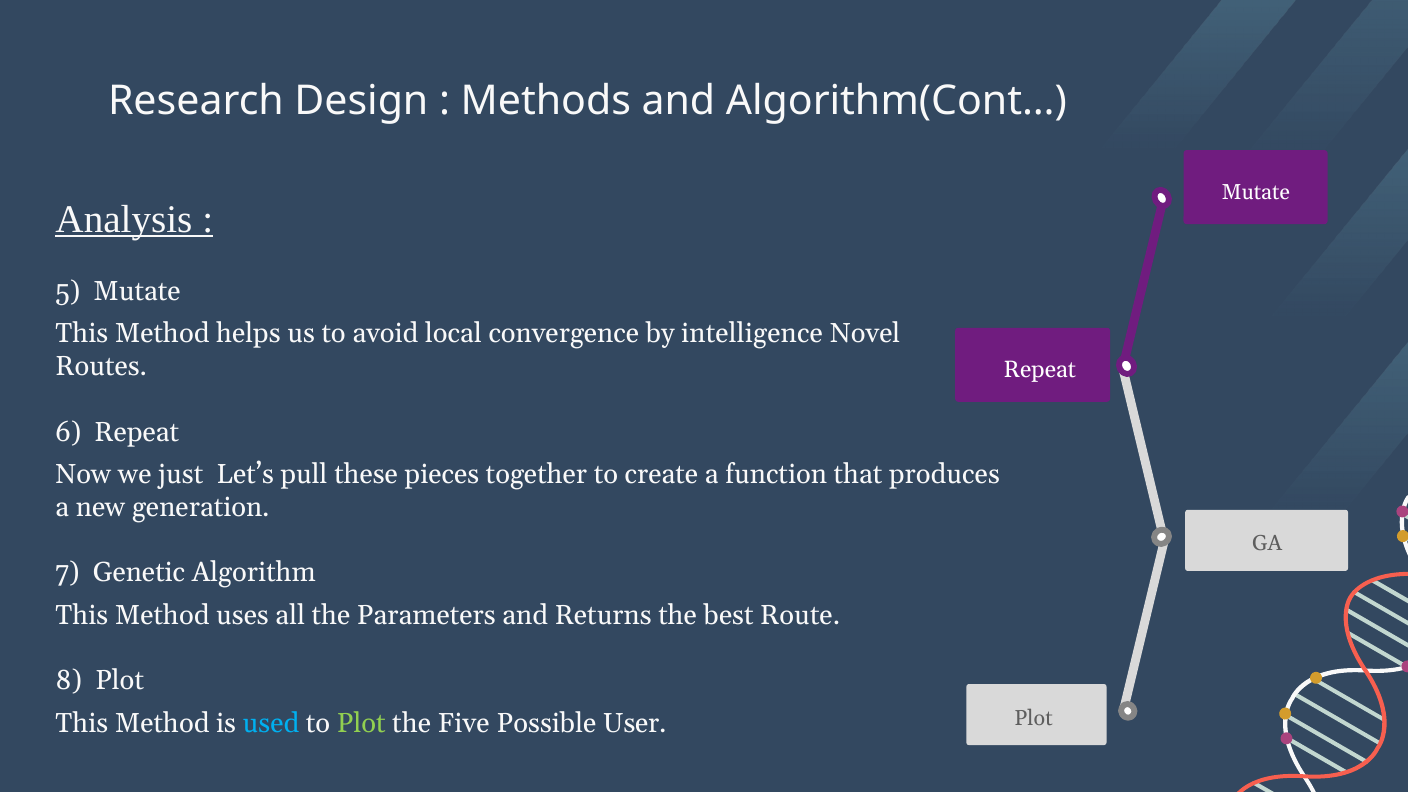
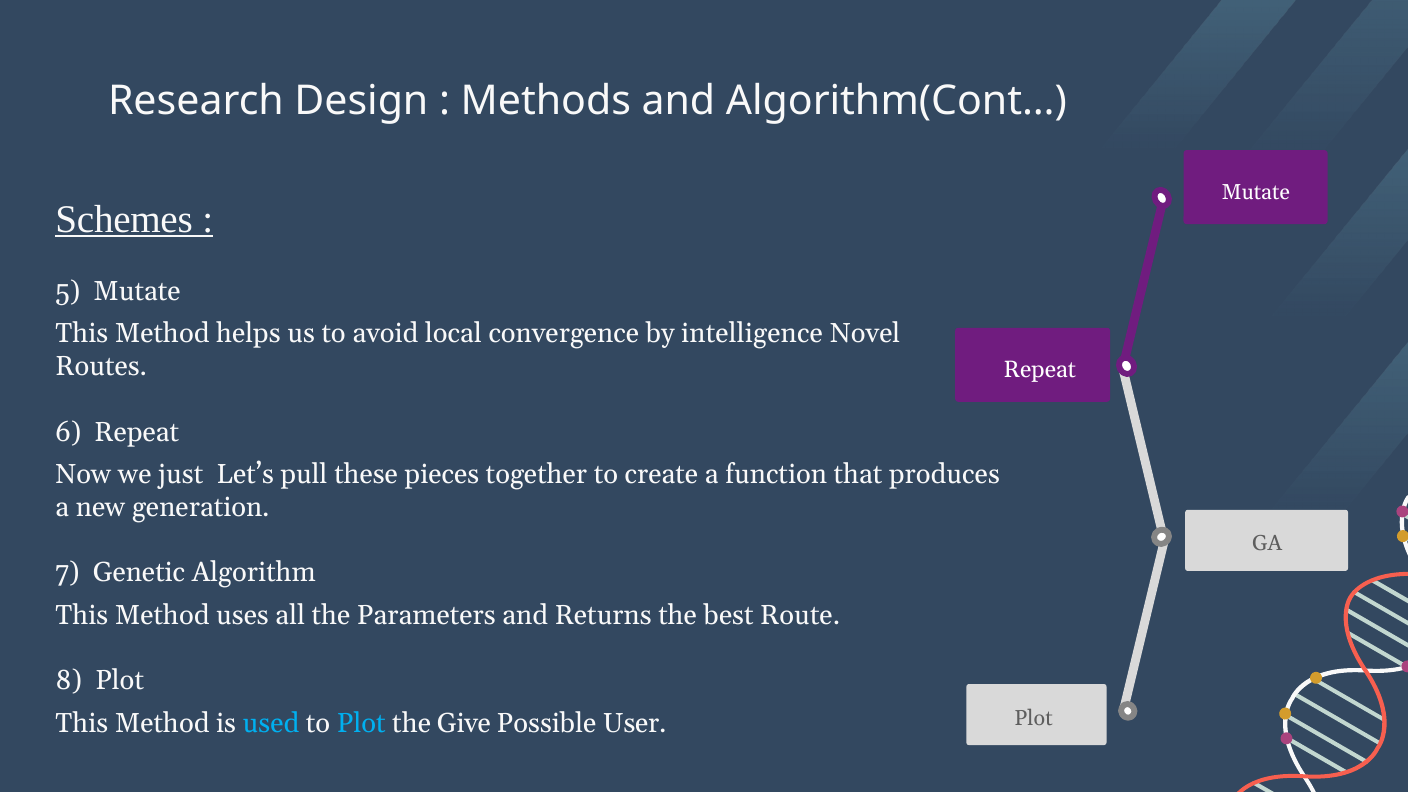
Analysis: Analysis -> Schemes
Plot at (361, 723) colour: light green -> light blue
Five: Five -> Give
